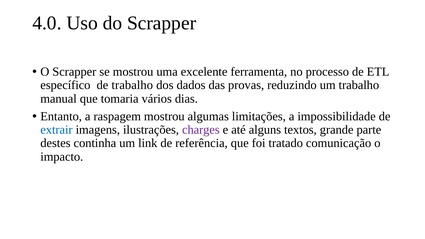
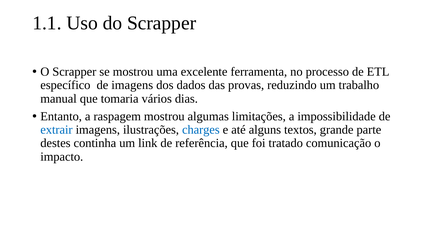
4.0: 4.0 -> 1.1
de trabalho: trabalho -> imagens
charges colour: purple -> blue
